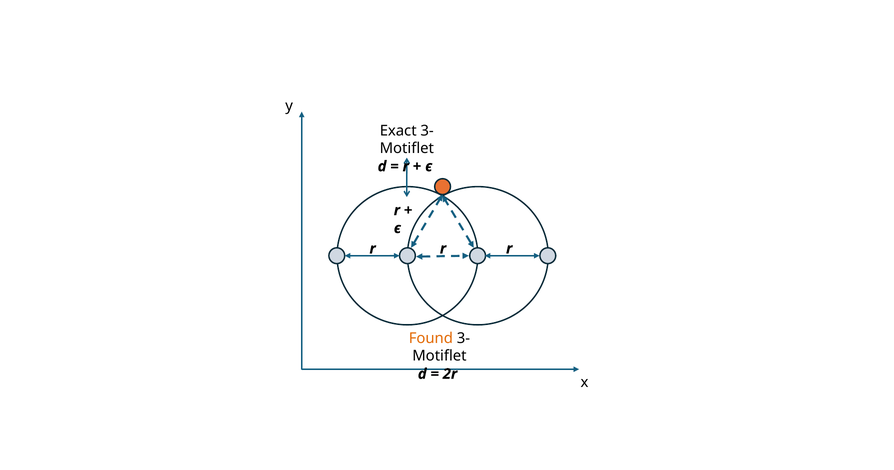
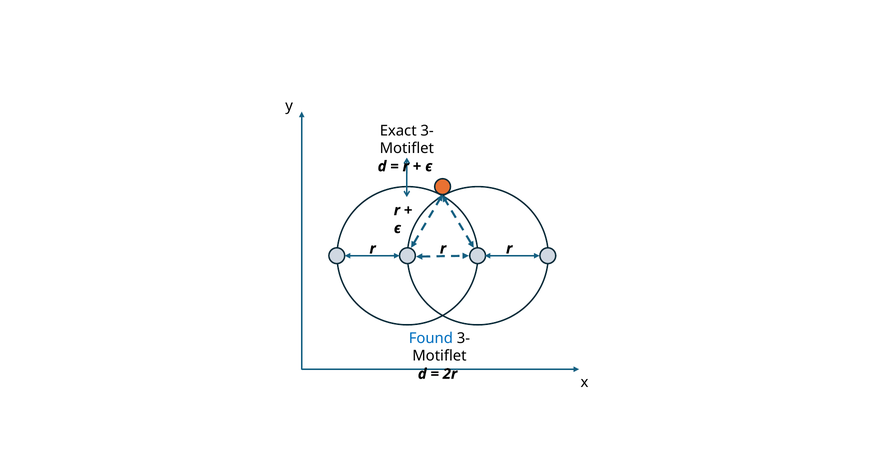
Found colour: orange -> blue
